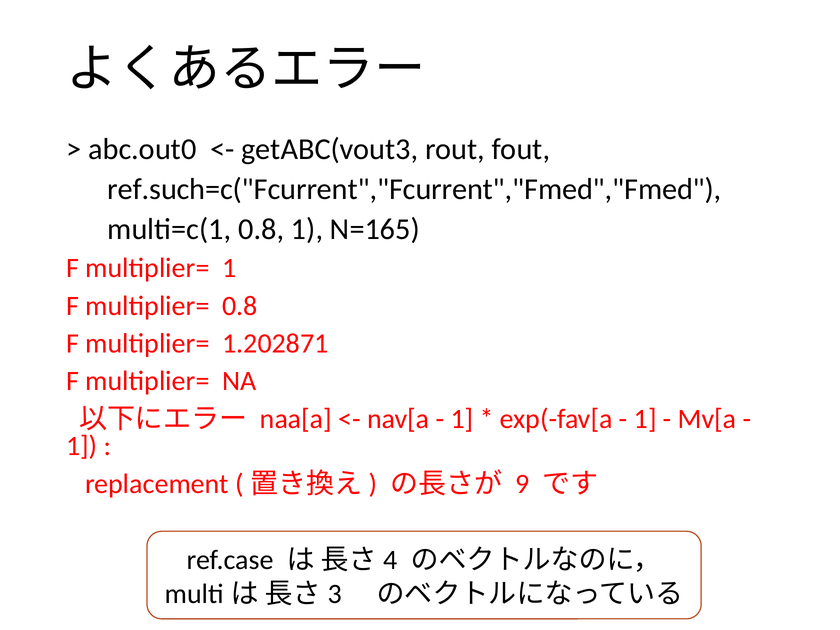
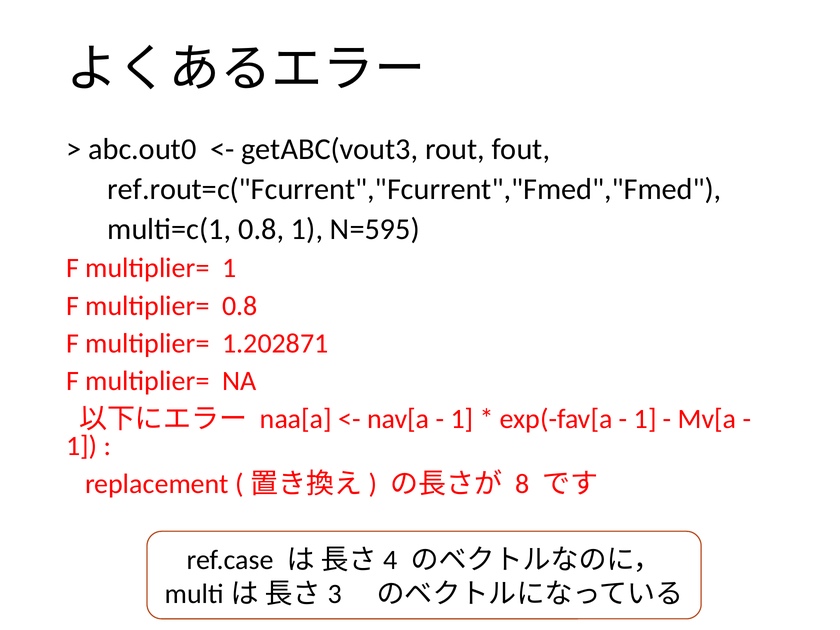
ref.such=c("Fcurrent","Fcurrent","Fmed","Fmed: ref.such=c("Fcurrent","Fcurrent","Fmed","Fmed -> ref.rout=c("Fcurrent","Fcurrent","Fmed","Fmed
N=165: N=165 -> N=595
9: 9 -> 8
